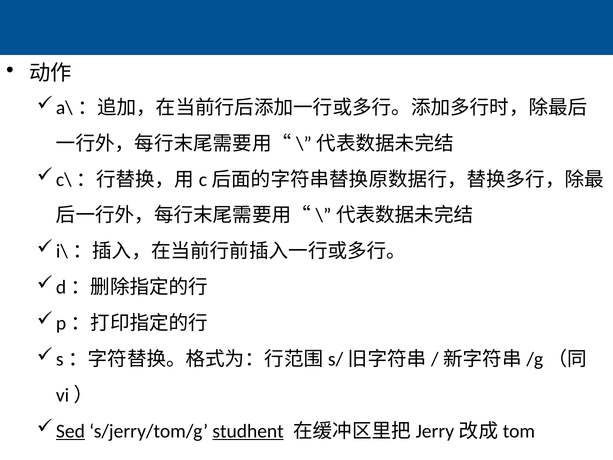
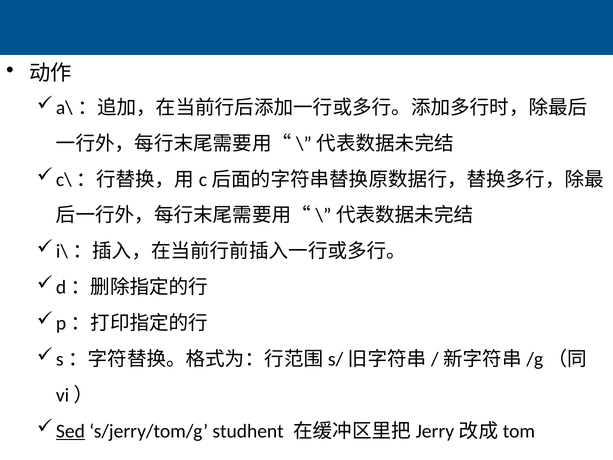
studhent underline: present -> none
